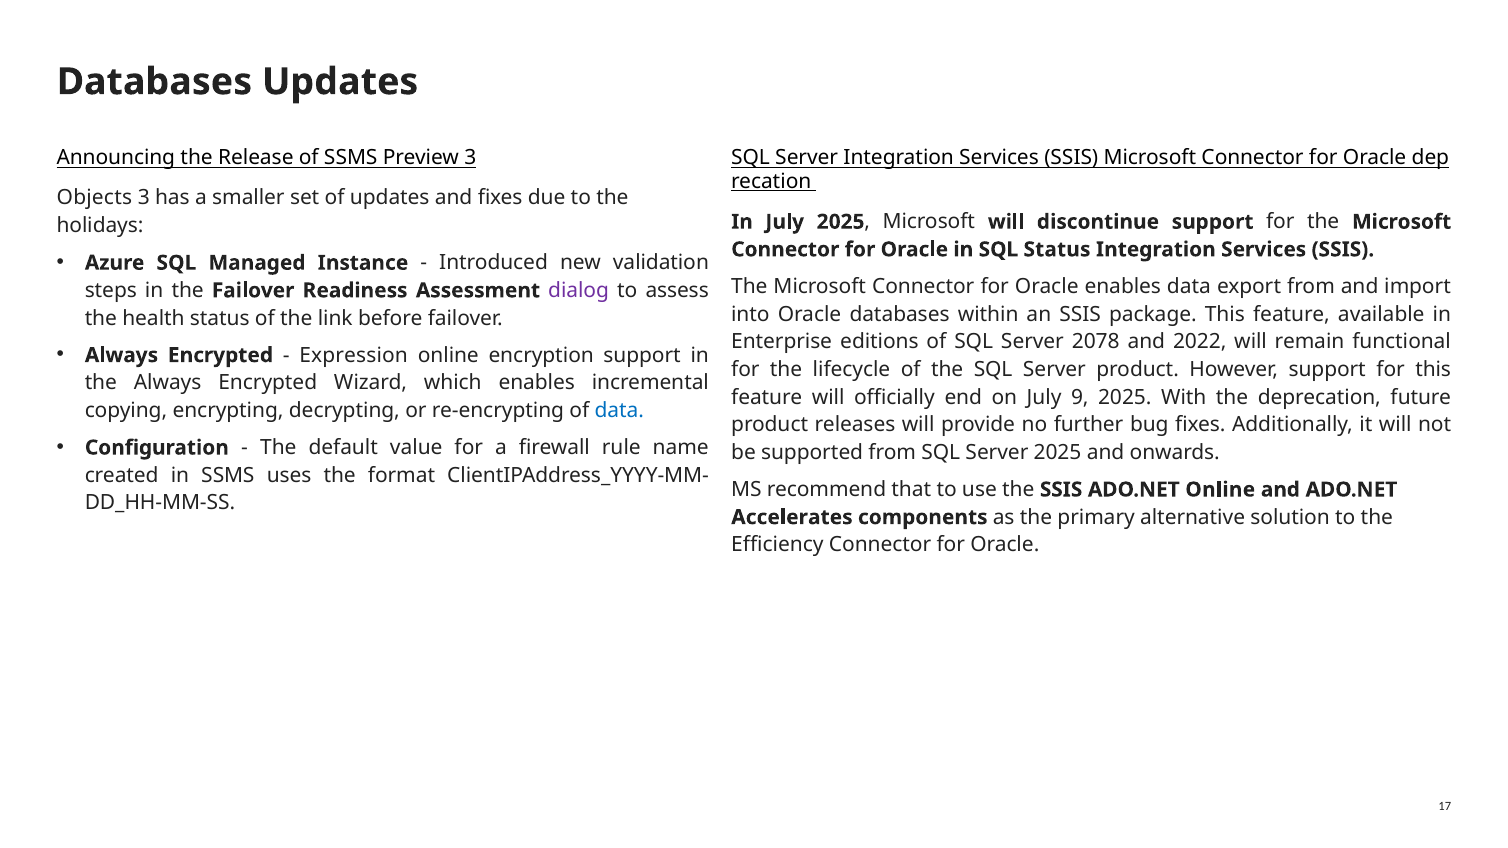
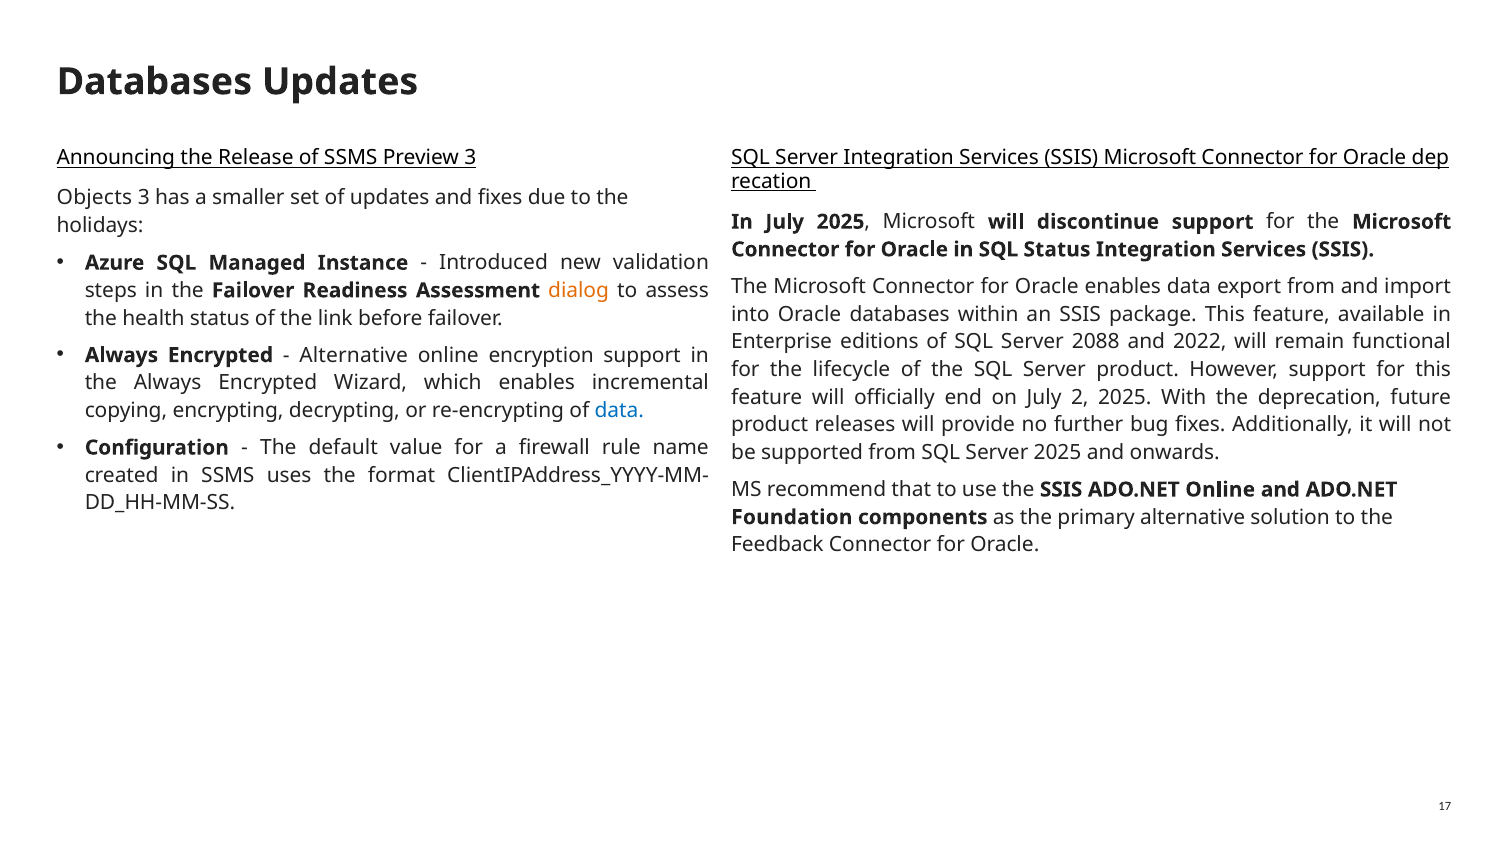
dialog colour: purple -> orange
2078: 2078 -> 2088
Expression at (354, 355): Expression -> Alternative
9: 9 -> 2
Accelerates: Accelerates -> Foundation
Efficiency: Efficiency -> Feedback
